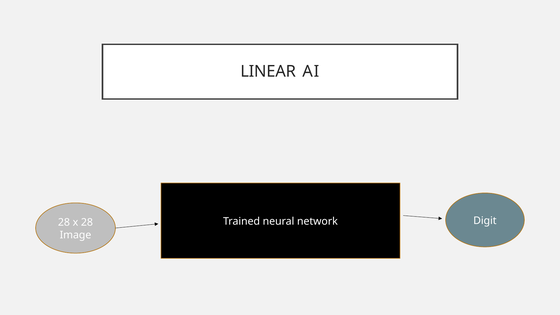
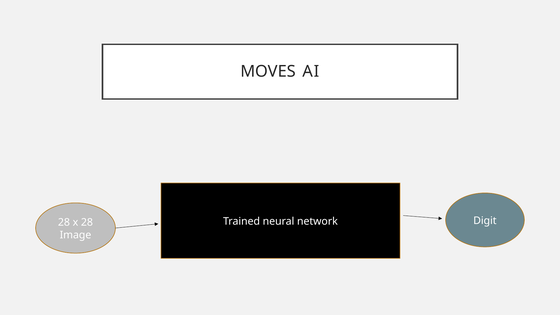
LINEAR: LINEAR -> MOVES
